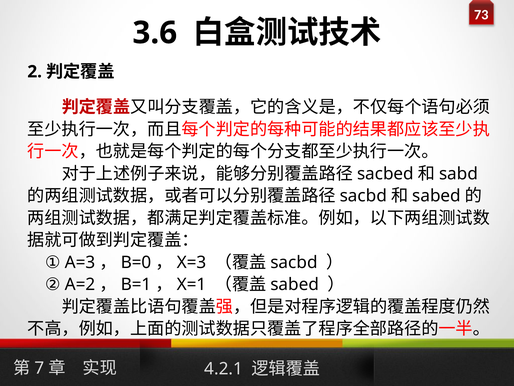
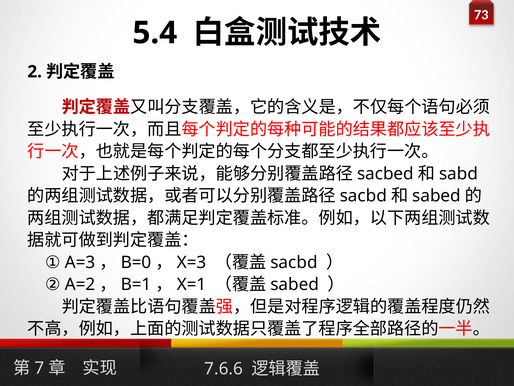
3.6: 3.6 -> 5.4
4.2.1: 4.2.1 -> 7.6.6
